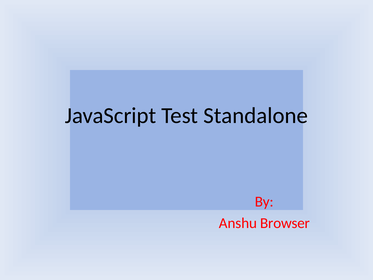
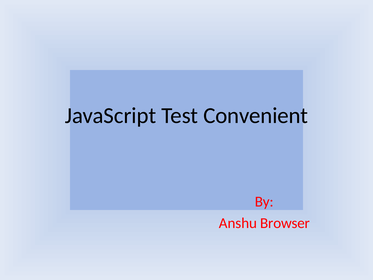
Standalone: Standalone -> Convenient
